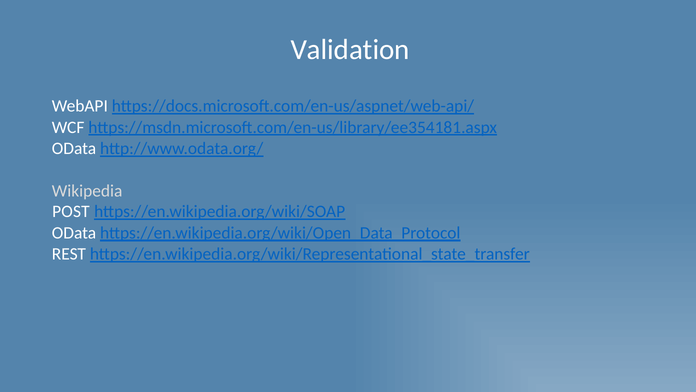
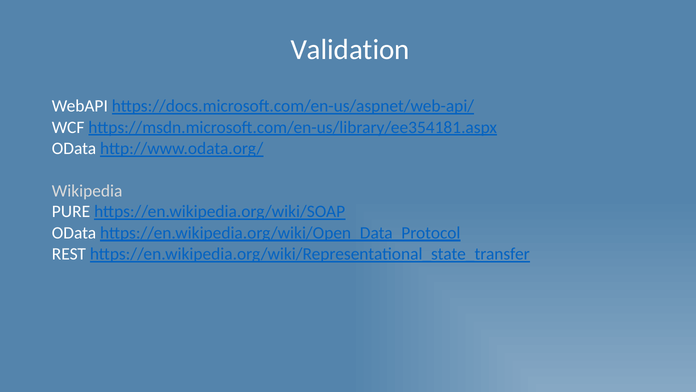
POST: POST -> PURE
